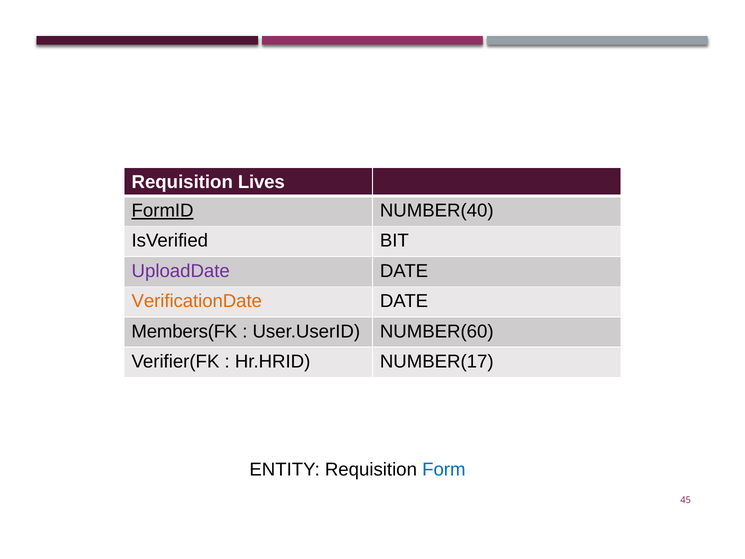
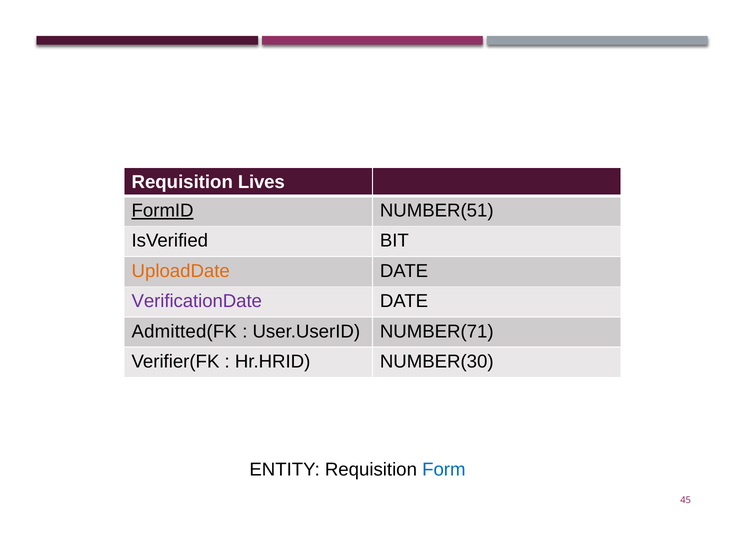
NUMBER(40: NUMBER(40 -> NUMBER(51
UploadDate colour: purple -> orange
VerificationDate colour: orange -> purple
Members(FK: Members(FK -> Admitted(FK
NUMBER(60: NUMBER(60 -> NUMBER(71
NUMBER(17: NUMBER(17 -> NUMBER(30
